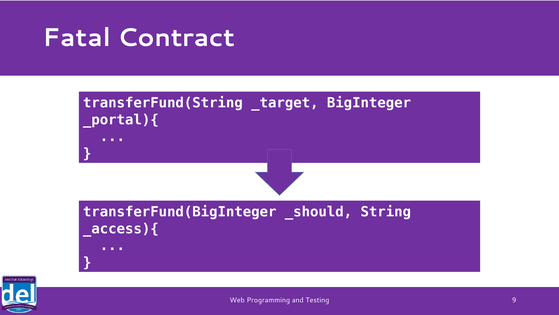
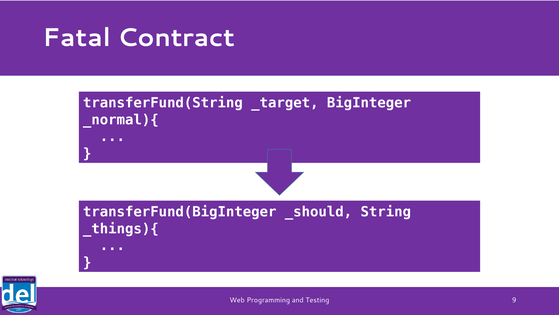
_portal){: _portal){ -> _normal){
_access){: _access){ -> _things){
